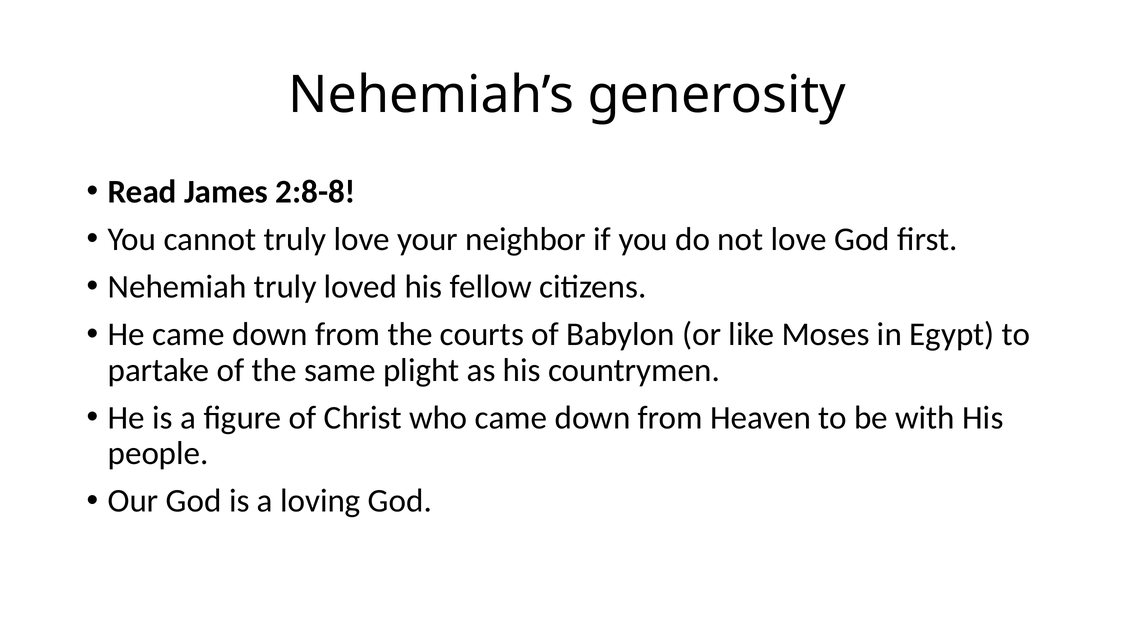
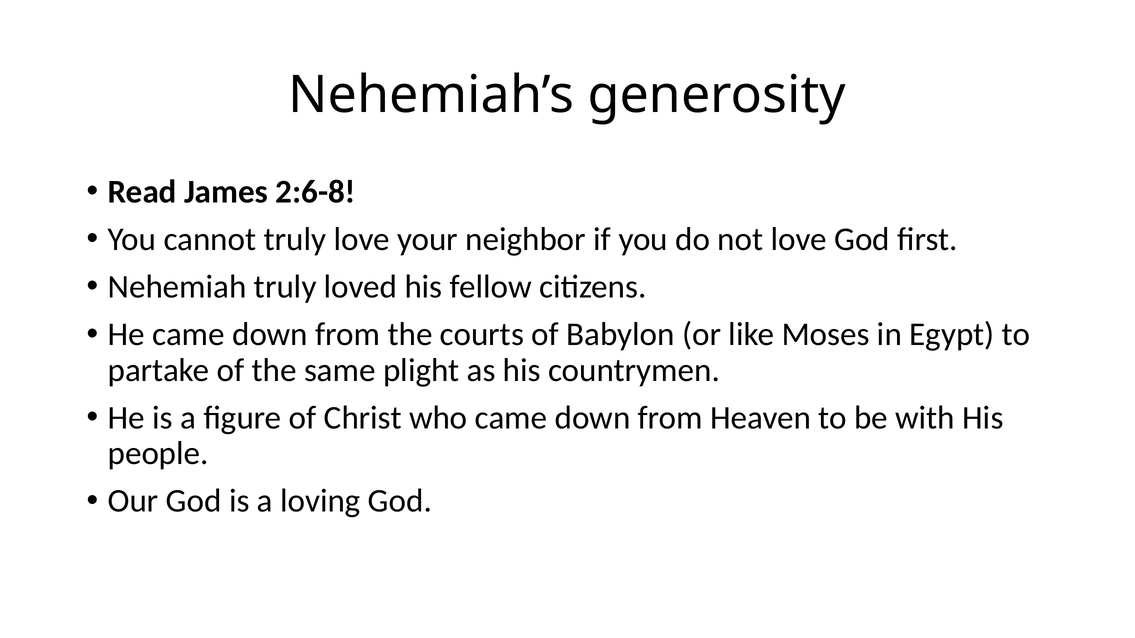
2:8-8: 2:8-8 -> 2:6-8
